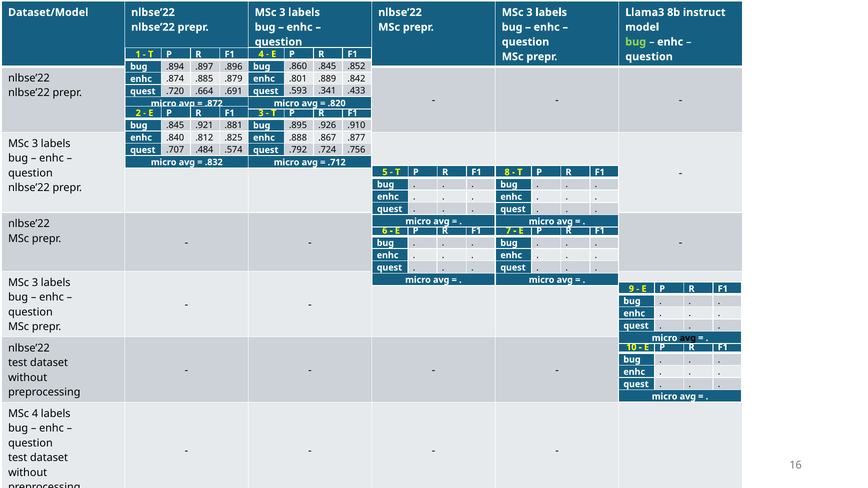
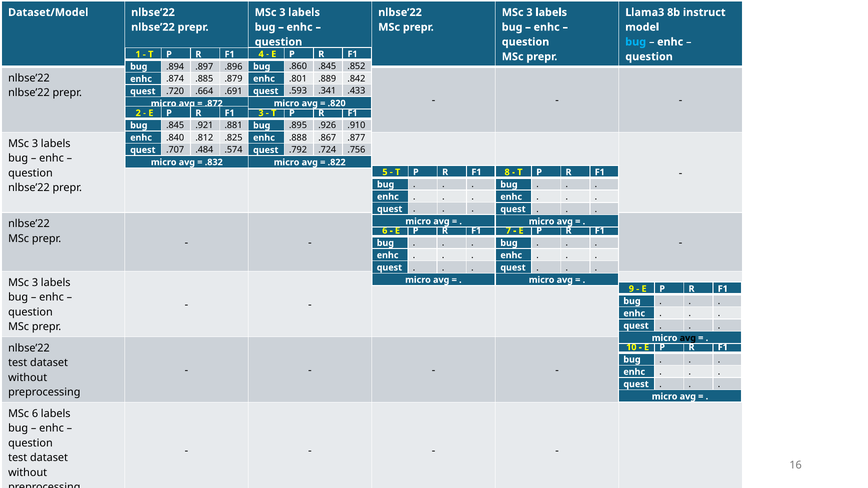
bug at (636, 42) colour: light green -> light blue
.712: .712 -> .822
MSc 4: 4 -> 6
